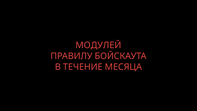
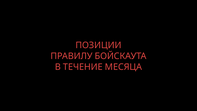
МОДУЛЕЙ: МОДУЛЕЙ -> ПОЗИЦИИ
